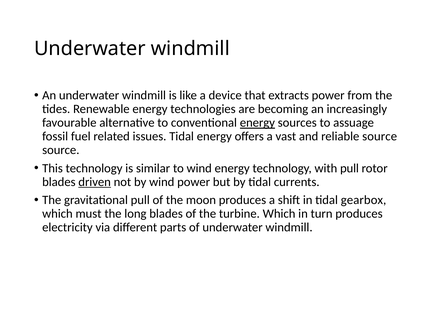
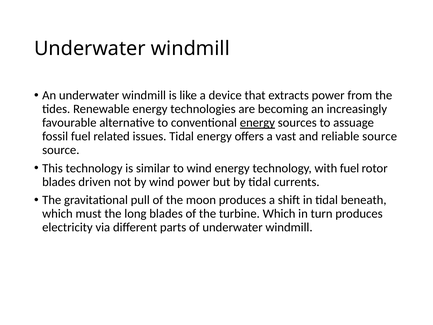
with pull: pull -> fuel
driven underline: present -> none
gearbox: gearbox -> beneath
